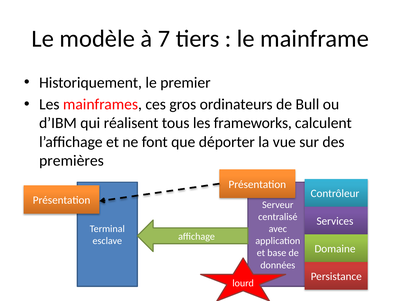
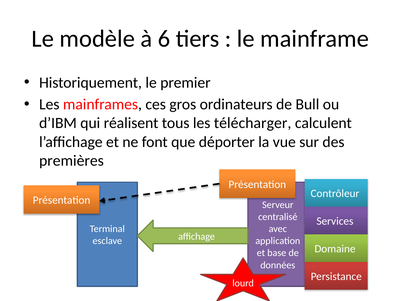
7: 7 -> 6
frameworks: frameworks -> télécharger
